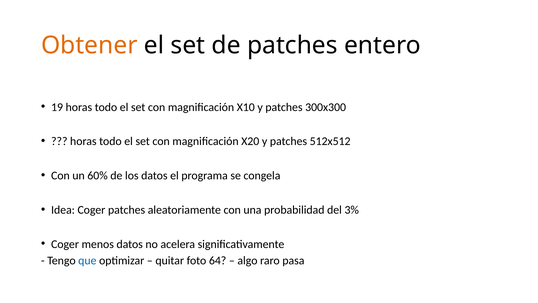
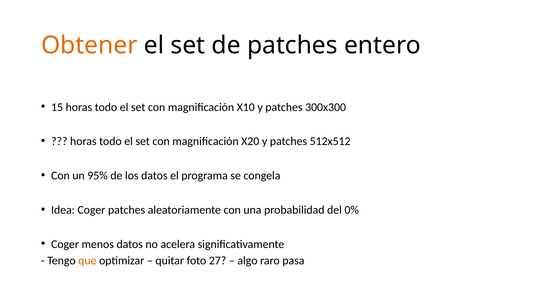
19: 19 -> 15
60%: 60% -> 95%
3%: 3% -> 0%
que colour: blue -> orange
64: 64 -> 27
